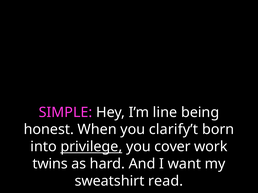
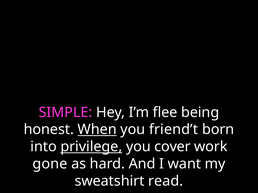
line: line -> flee
When underline: none -> present
clarify’t: clarify’t -> friend’t
twins: twins -> gone
